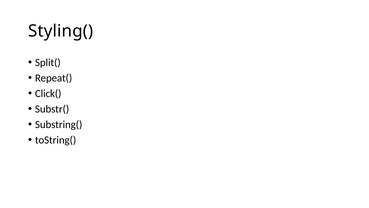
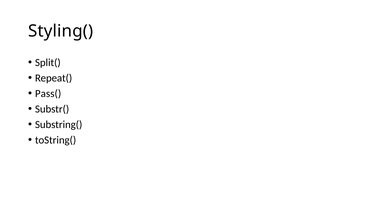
Click(: Click( -> Pass(
